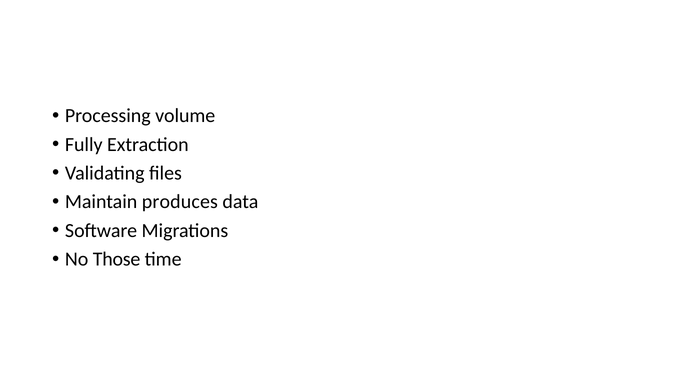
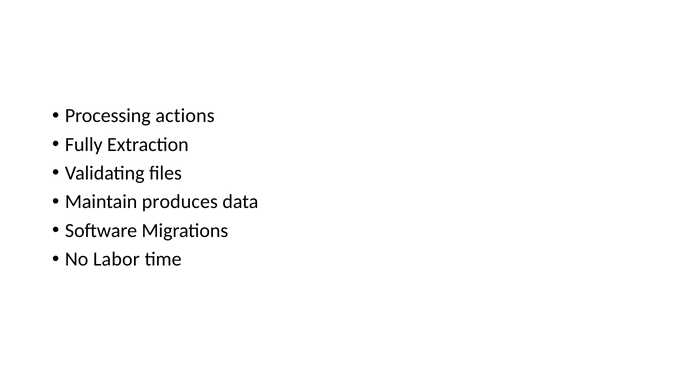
volume: volume -> actions
Those: Those -> Labor
